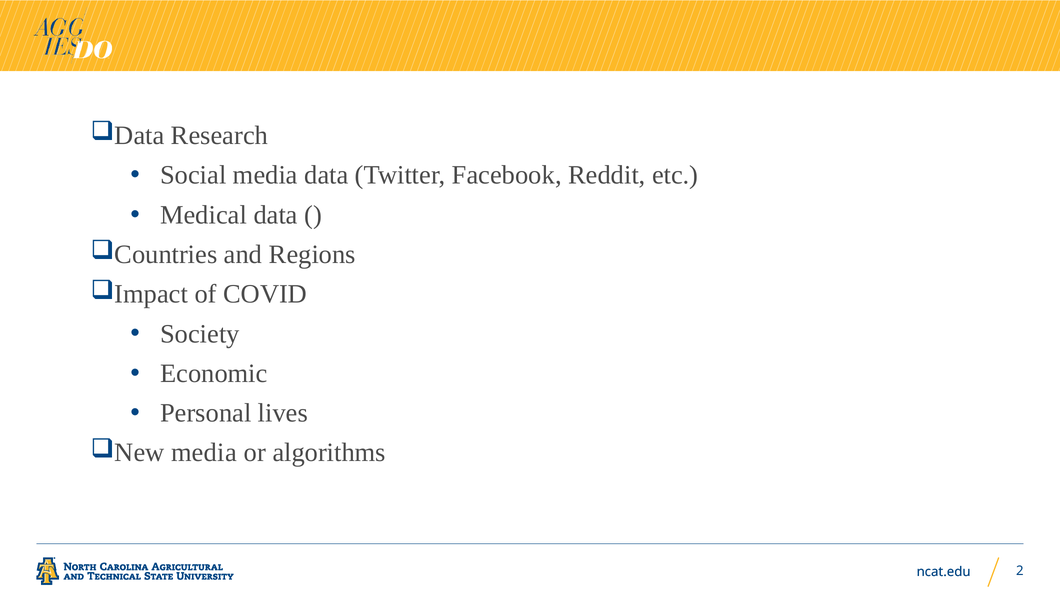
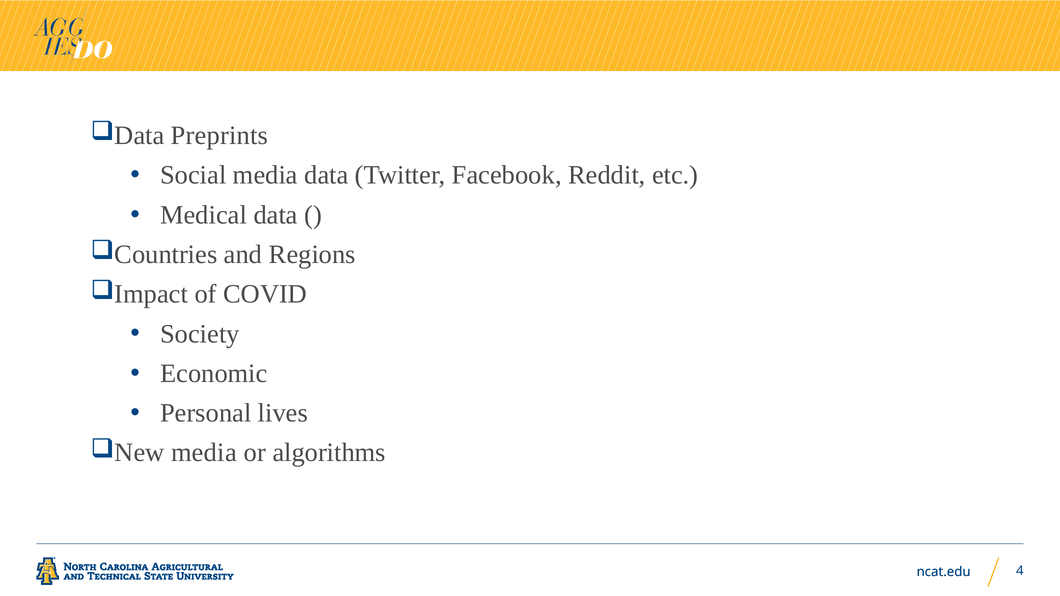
Research: Research -> Preprints
2: 2 -> 4
